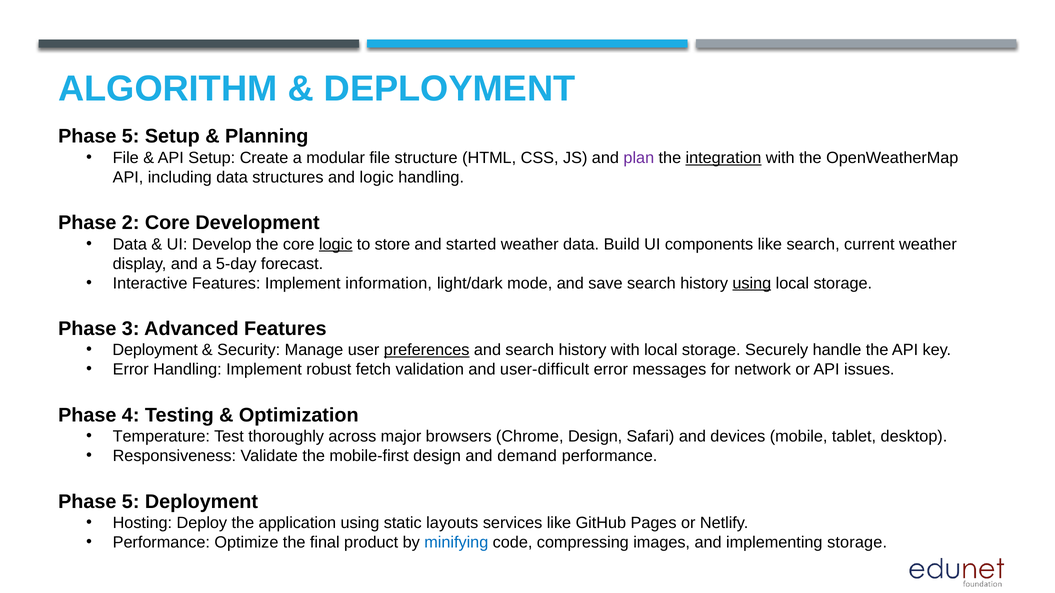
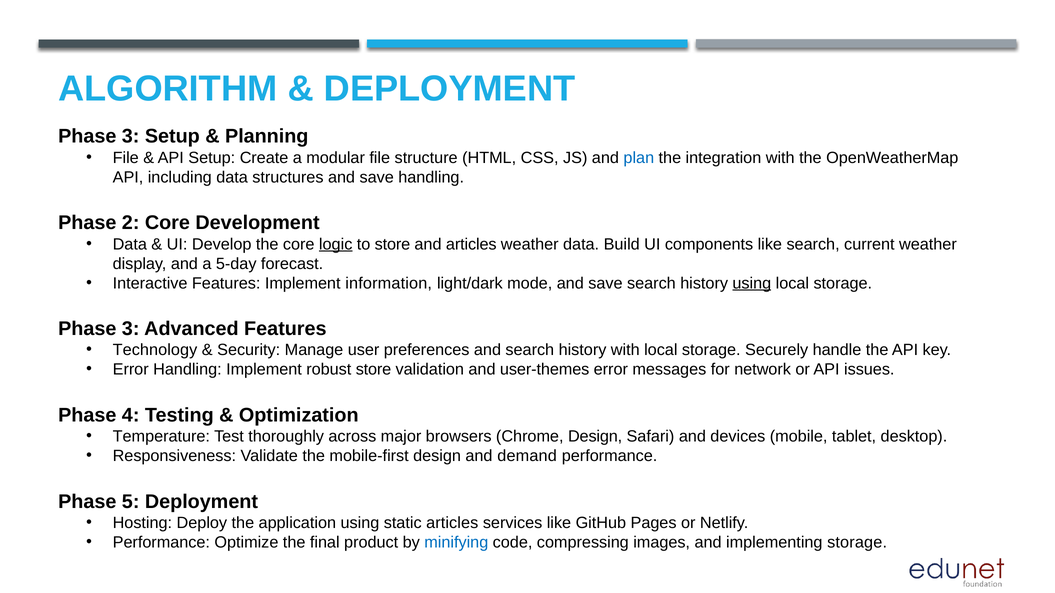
5 at (131, 137): 5 -> 3
plan colour: purple -> blue
integration underline: present -> none
structures and logic: logic -> save
and started: started -> articles
Deployment at (155, 350): Deployment -> Technology
preferences underline: present -> none
robust fetch: fetch -> store
user-difficult: user-difficult -> user-themes
static layouts: layouts -> articles
